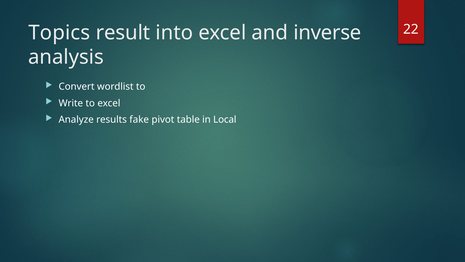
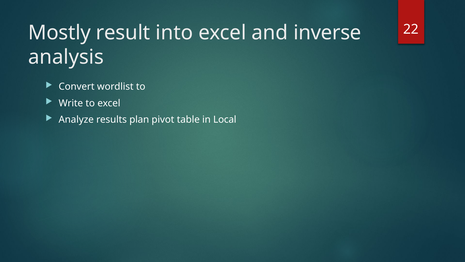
Topics: Topics -> Mostly
fake: fake -> plan
